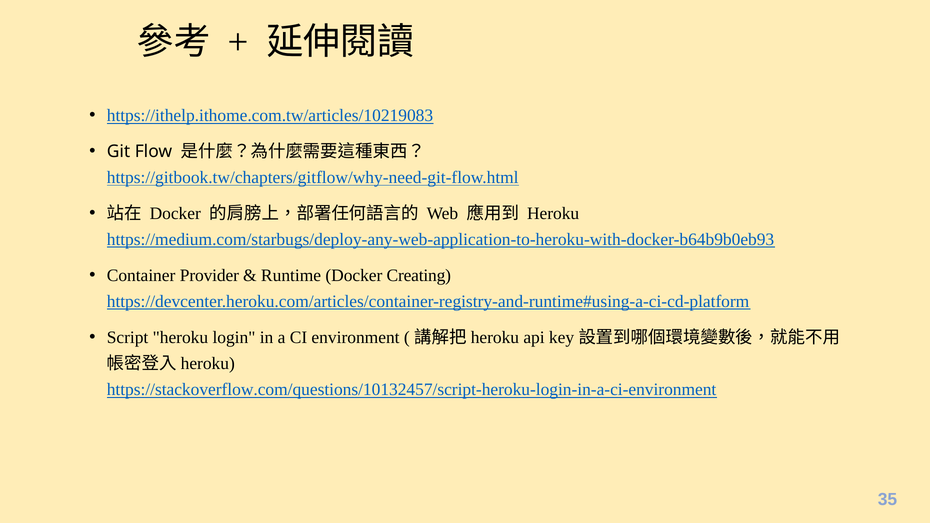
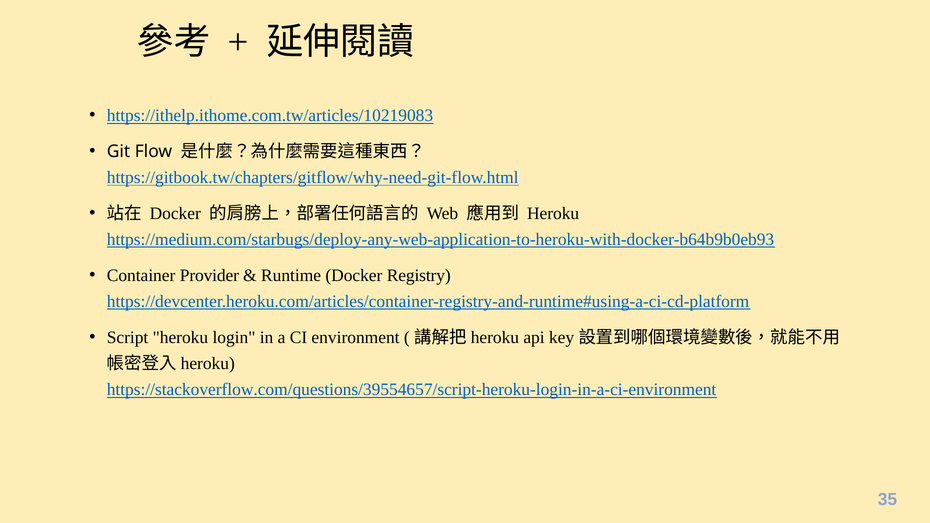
Creating: Creating -> Registry
https://stackoverflow.com/questions/10132457/script-heroku-login-in-a-ci-environment: https://stackoverflow.com/questions/10132457/script-heroku-login-in-a-ci-environment -> https://stackoverflow.com/questions/39554657/script-heroku-login-in-a-ci-environment
